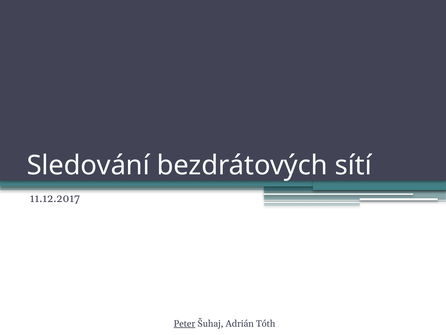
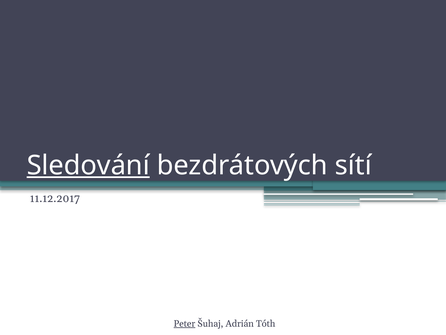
Sledování underline: none -> present
